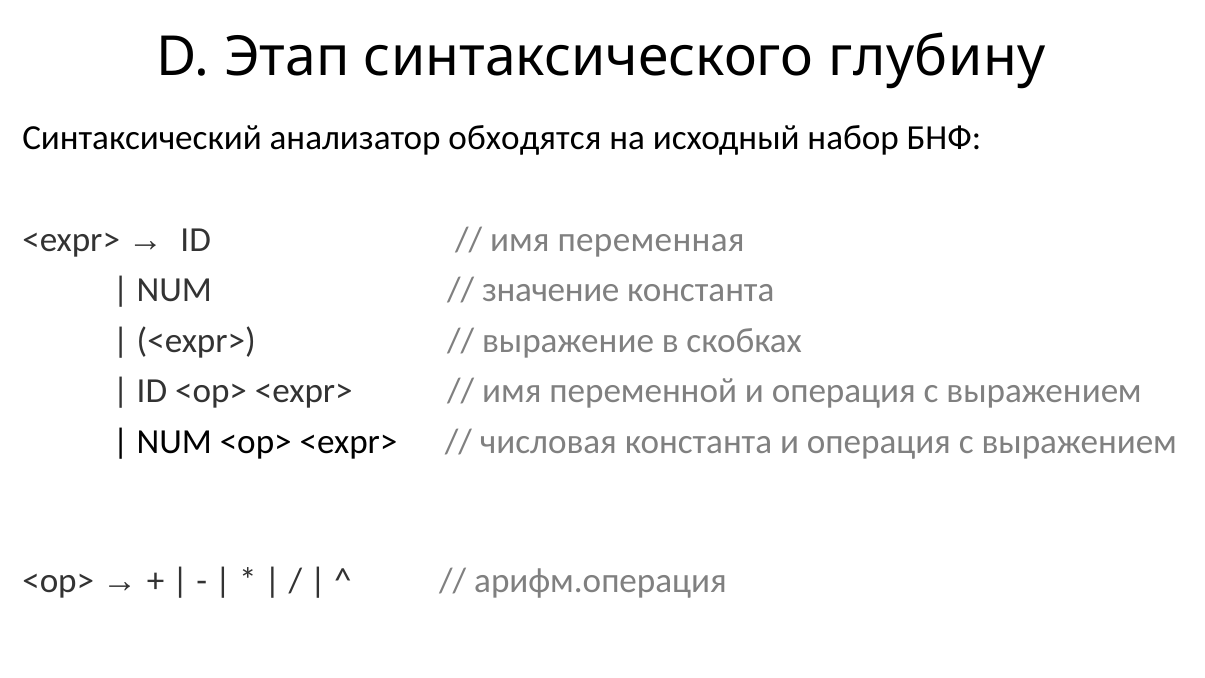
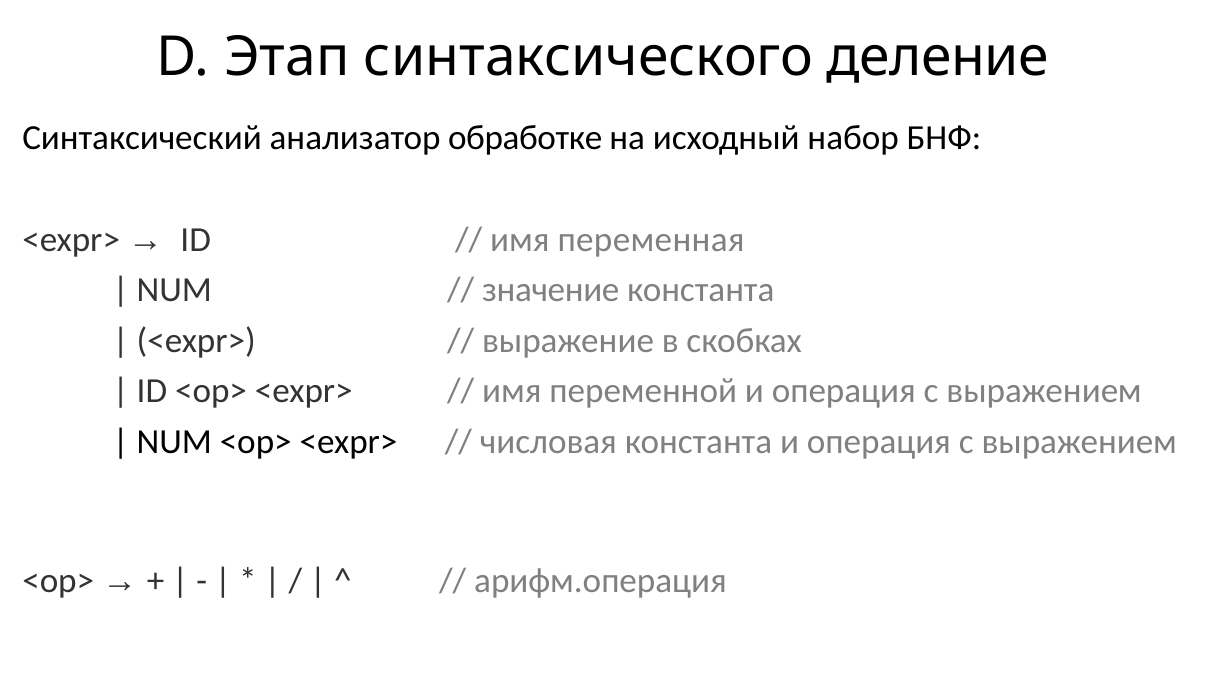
глубину: глубину -> деление
обходятся: обходятся -> обработке
